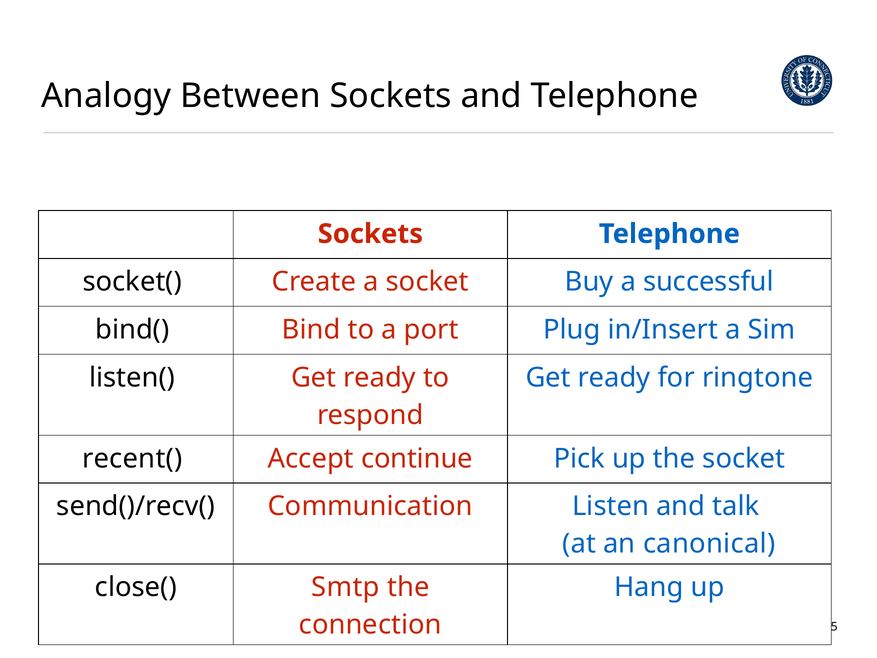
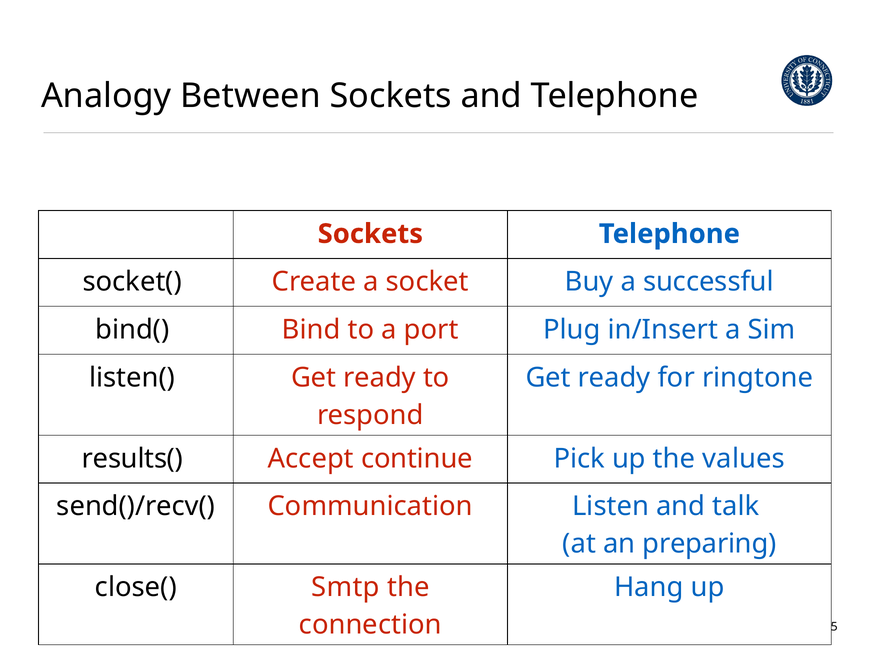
recent(: recent( -> results(
the socket: socket -> values
canonical: canonical -> preparing
